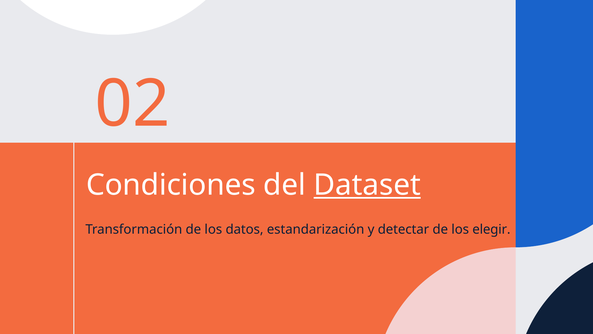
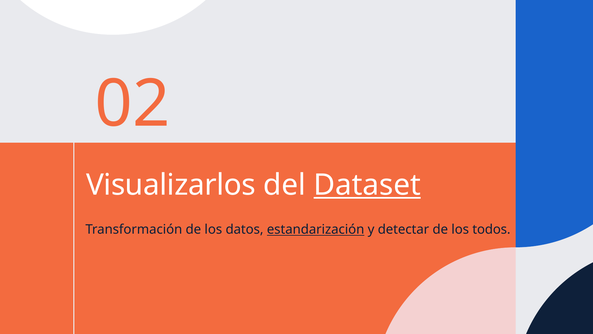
Condiciones: Condiciones -> Visualizarlos
estandarización underline: none -> present
elegir: elegir -> todos
